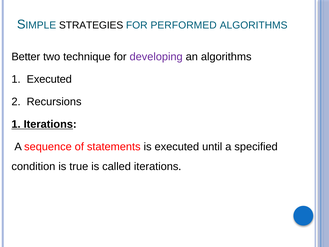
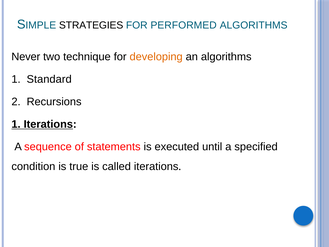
Better: Better -> Never
developing colour: purple -> orange
1 Executed: Executed -> Standard
